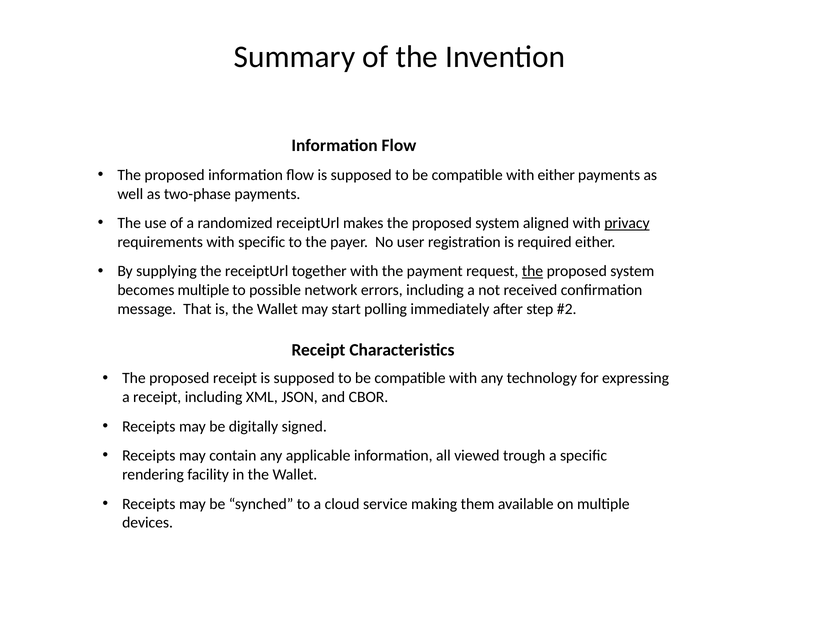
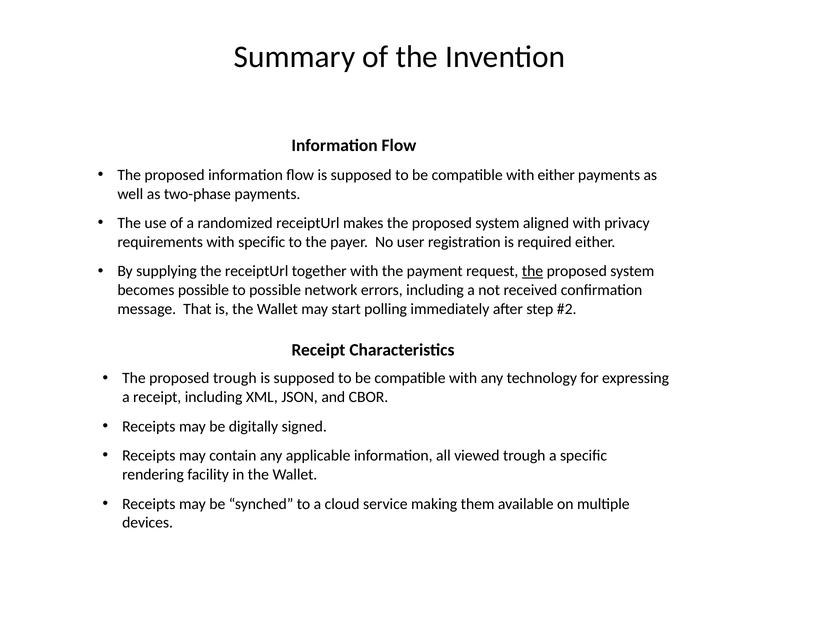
privacy underline: present -> none
becomes multiple: multiple -> possible
proposed receipt: receipt -> trough
